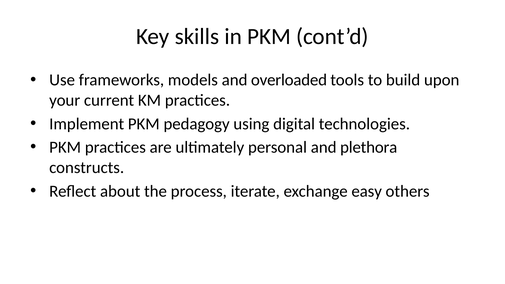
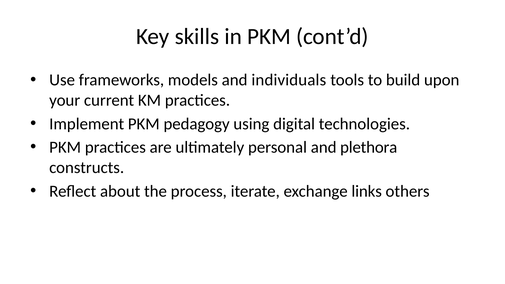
overloaded: overloaded -> individuals
easy: easy -> links
